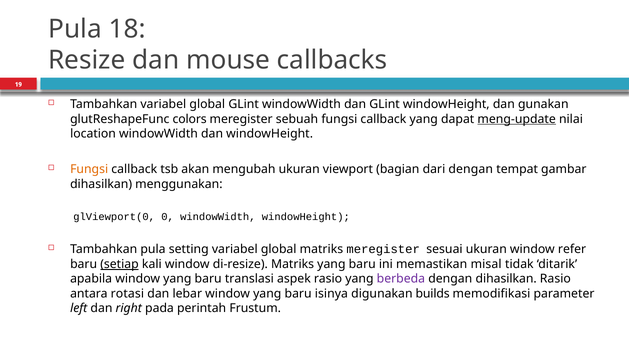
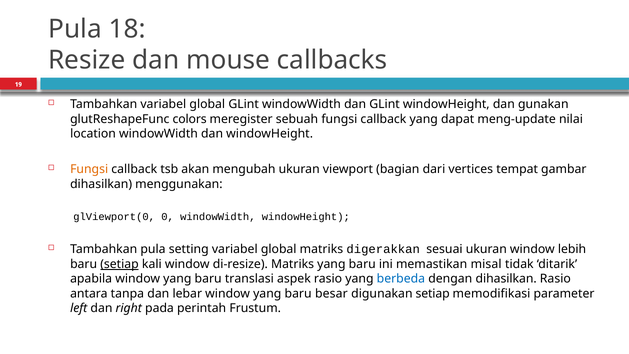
meng-update underline: present -> none
dari dengan: dengan -> vertices
matriks meregister: meregister -> digerakkan
refer: refer -> lebih
berbeda colour: purple -> blue
rotasi: rotasi -> tanpa
isinya: isinya -> besar
digunakan builds: builds -> setiap
